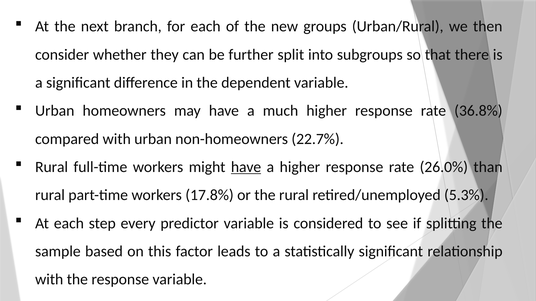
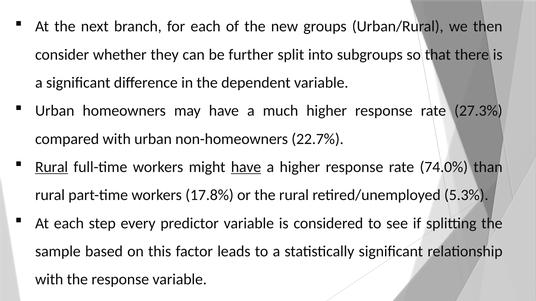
36.8%: 36.8% -> 27.3%
Rural at (52, 167) underline: none -> present
26.0%: 26.0% -> 74.0%
